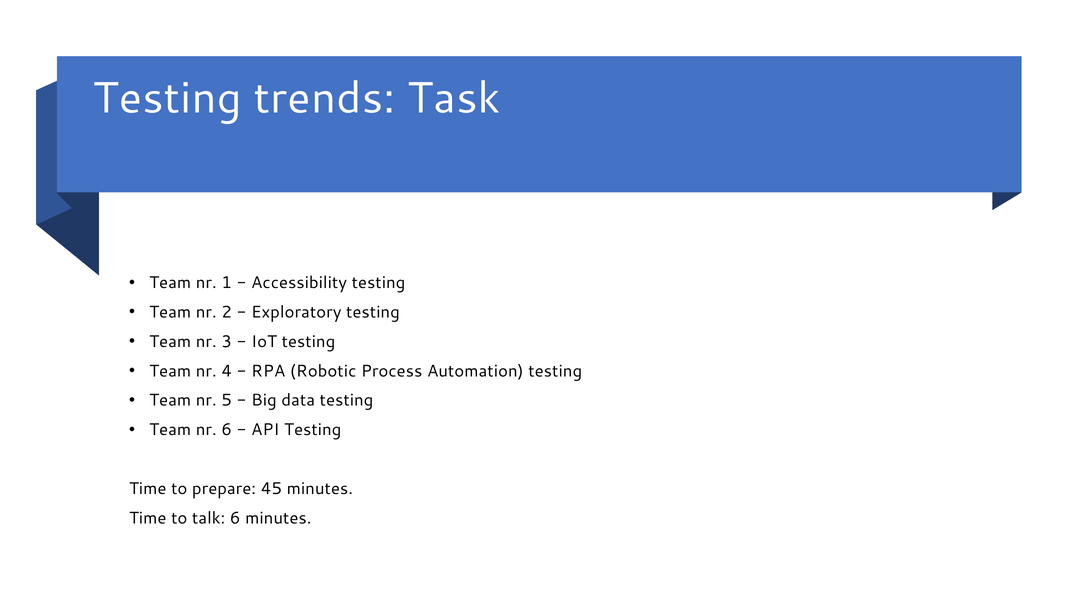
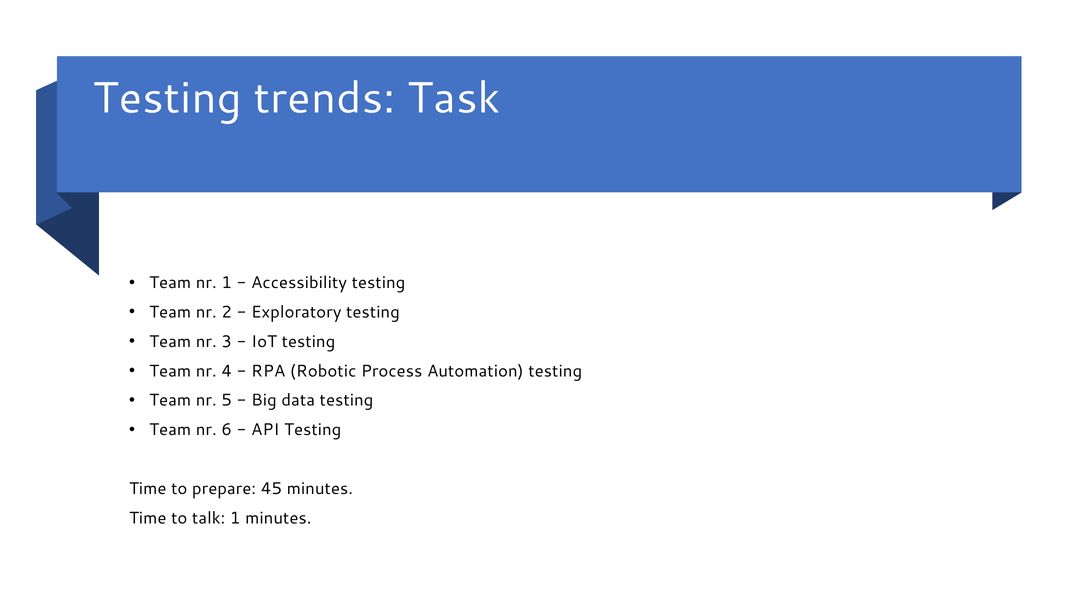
talk 6: 6 -> 1
